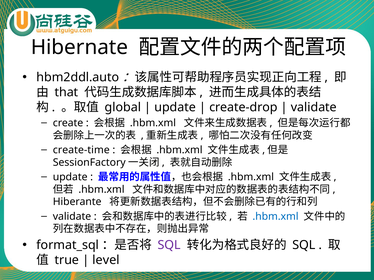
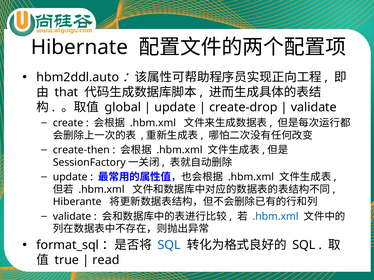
create-time: create-time -> create-then
SQL at (169, 246) colour: purple -> blue
level: level -> read
